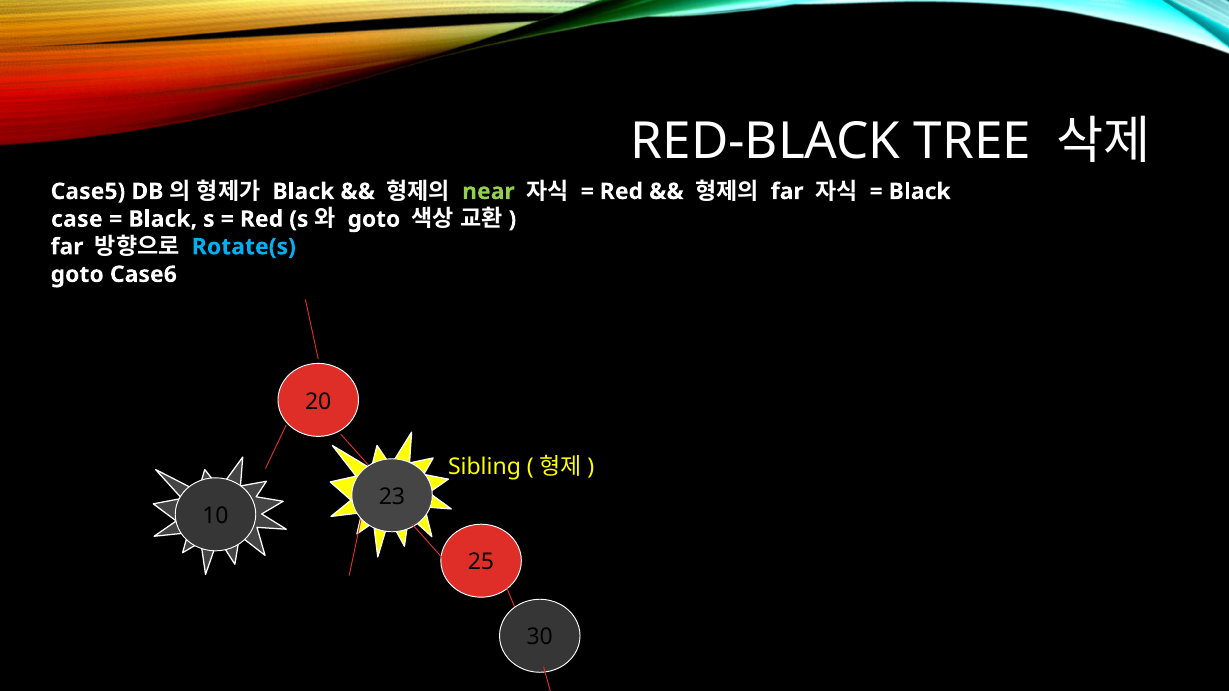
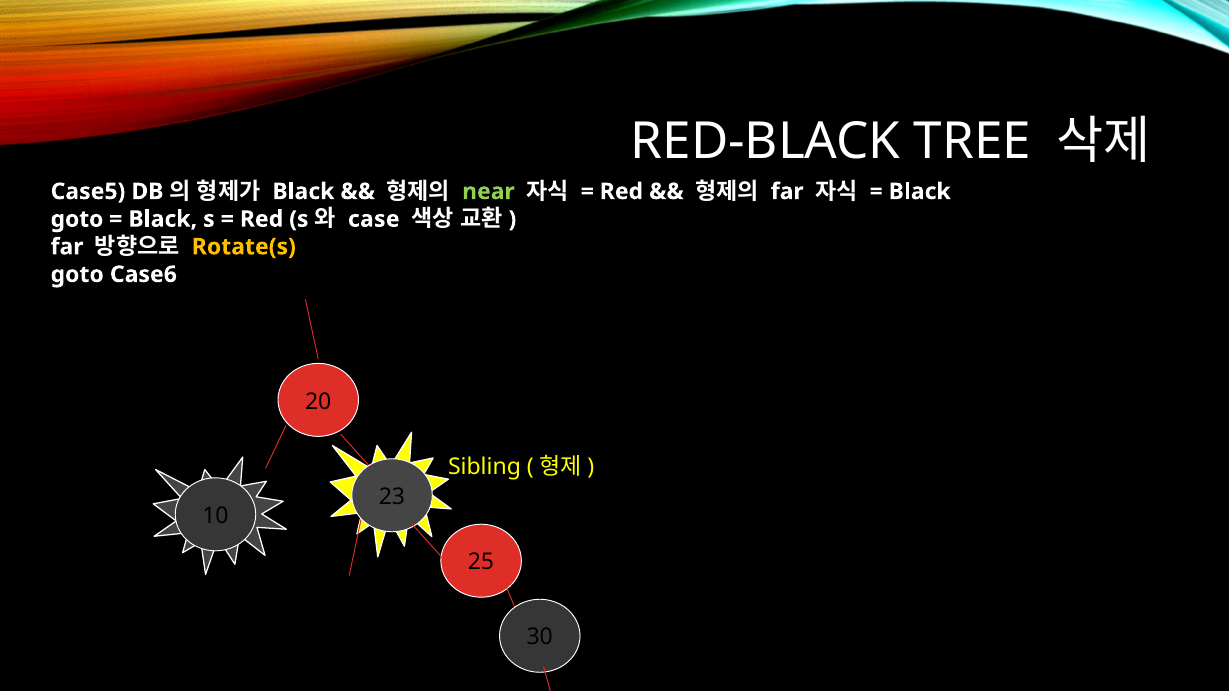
case at (77, 219): case -> goto
goto at (374, 219): goto -> case
Rotate(s colour: light blue -> yellow
